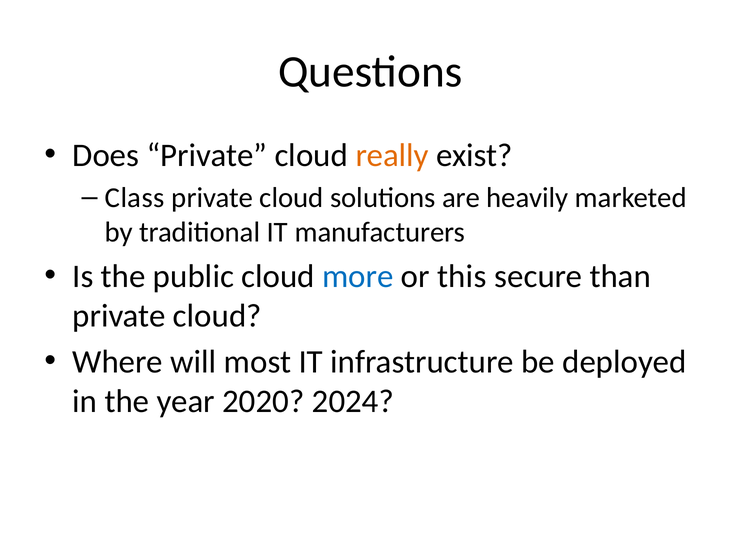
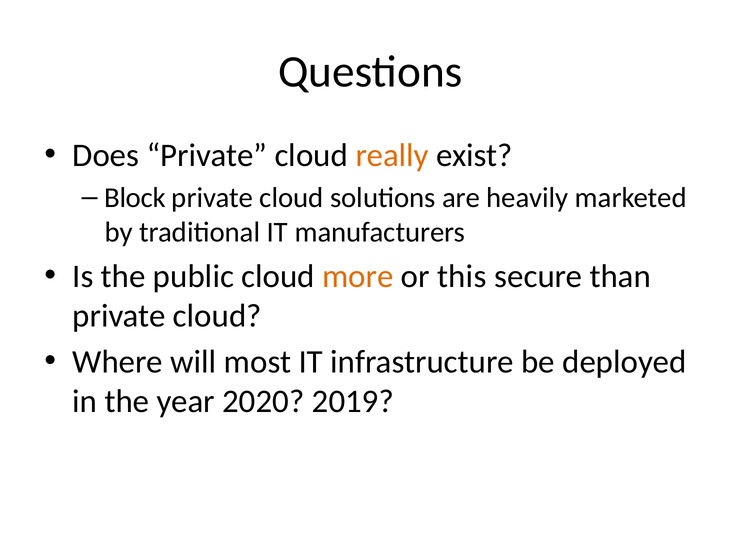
Class: Class -> Block
more colour: blue -> orange
2024: 2024 -> 2019
